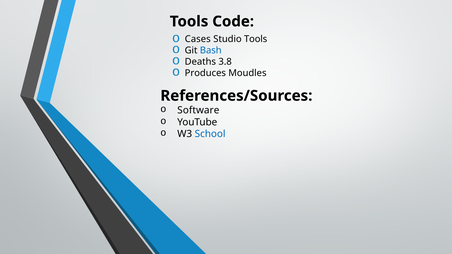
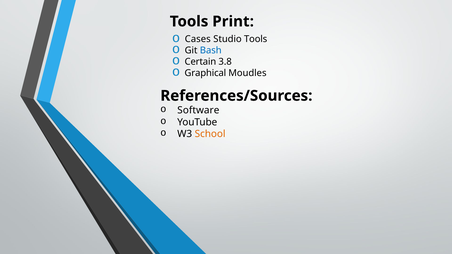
Code: Code -> Print
Deaths: Deaths -> Certain
Produces: Produces -> Graphical
School colour: blue -> orange
